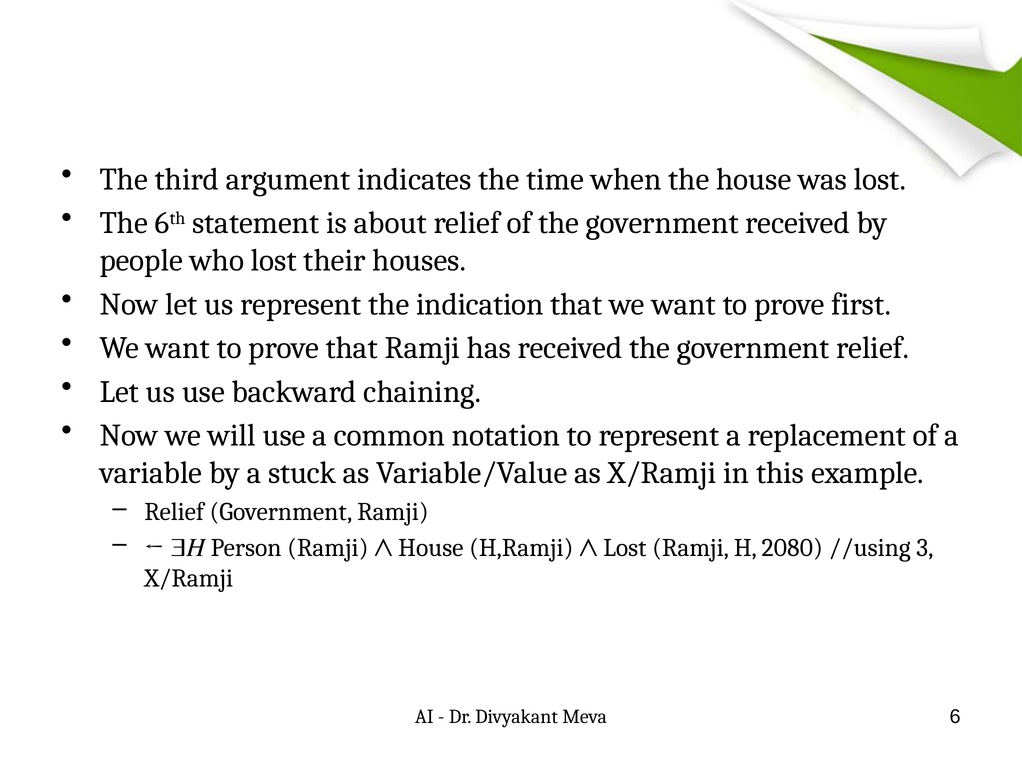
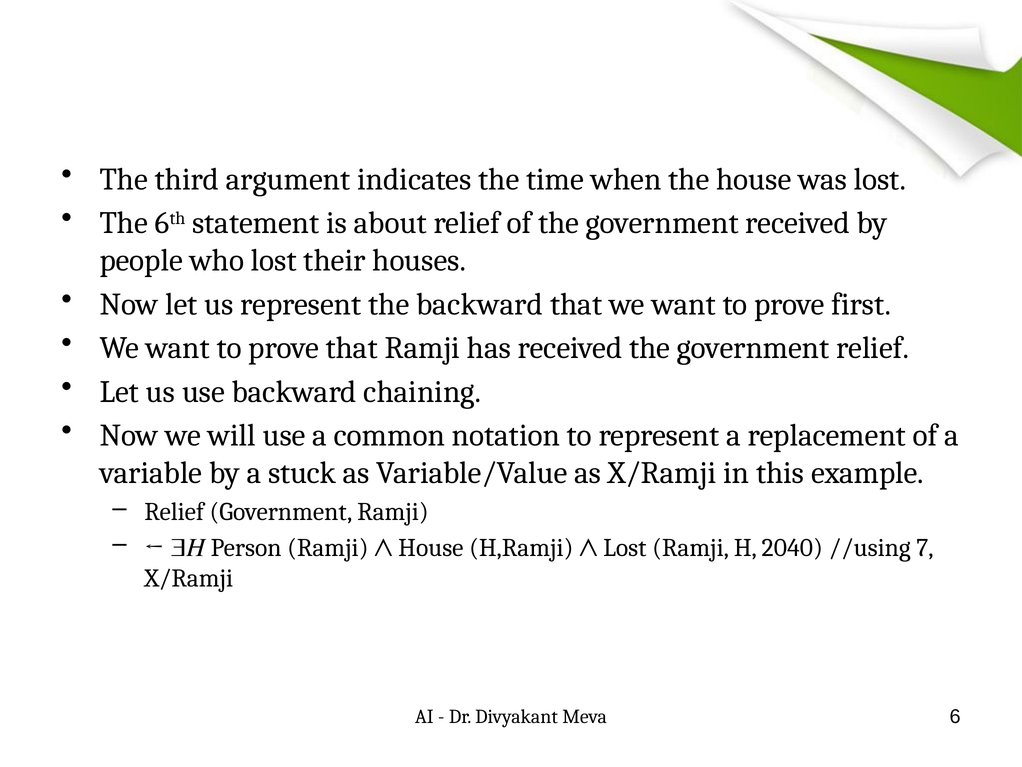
the indication: indication -> backward
2080: 2080 -> 2040
3: 3 -> 7
